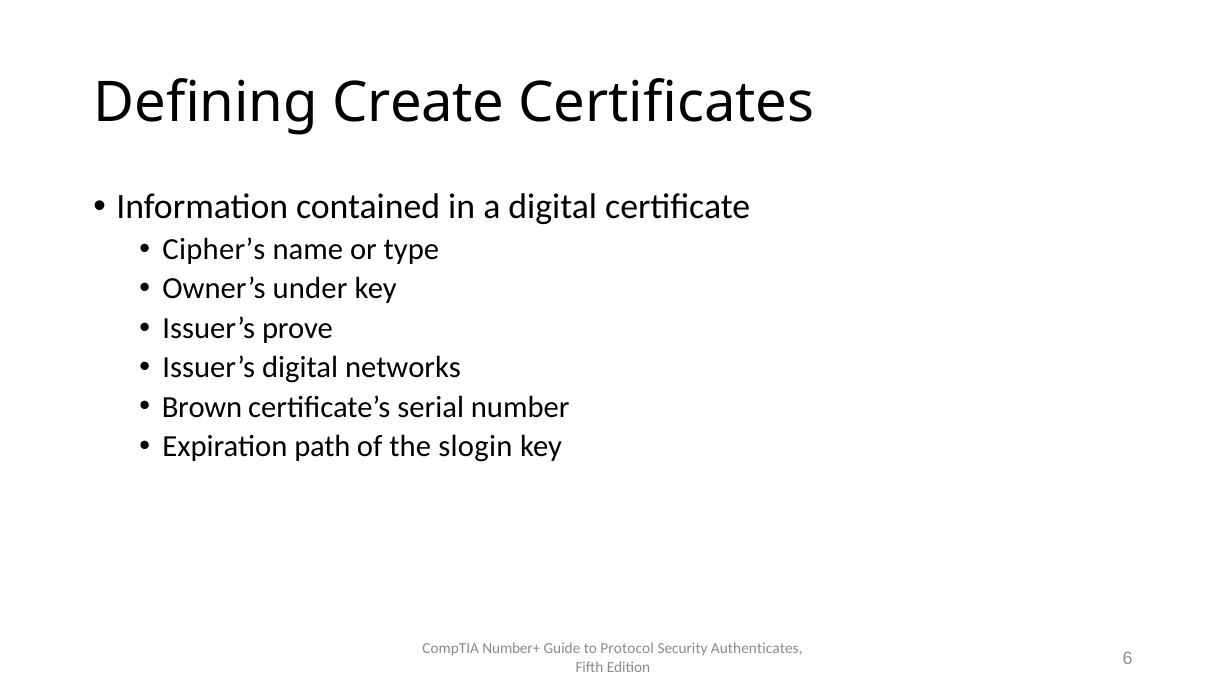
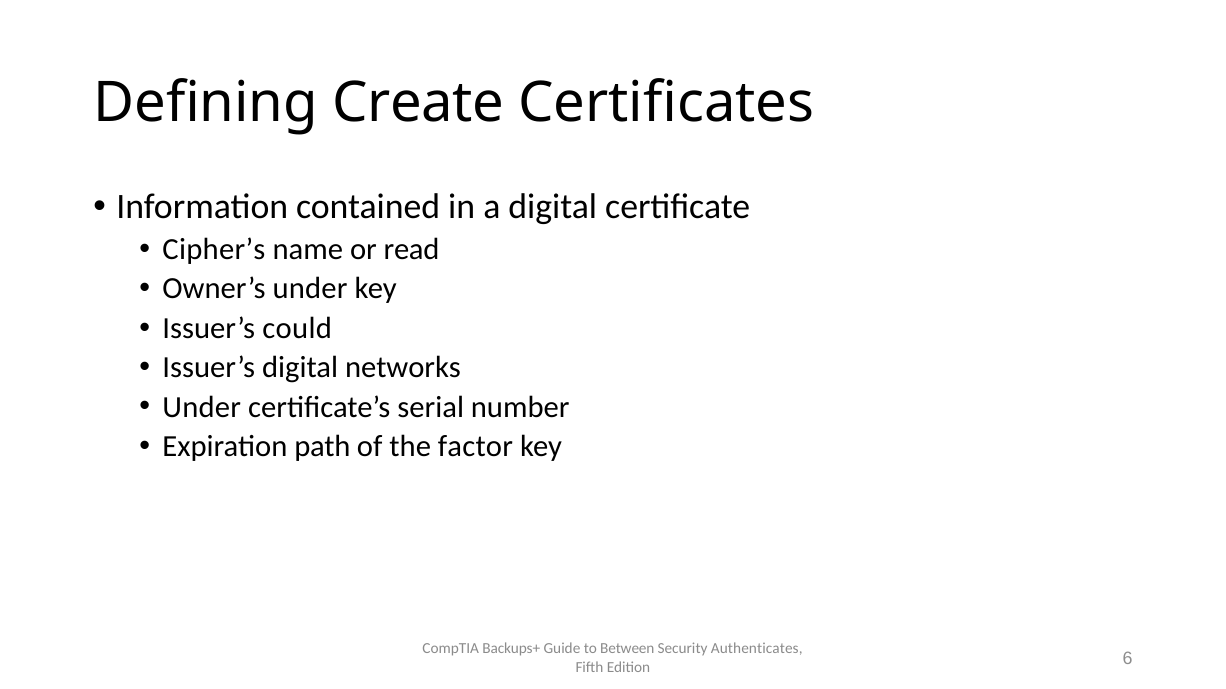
type: type -> read
prove: prove -> could
Brown at (202, 407): Brown -> Under
slogin: slogin -> factor
Number+: Number+ -> Backups+
Protocol: Protocol -> Between
